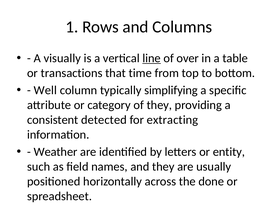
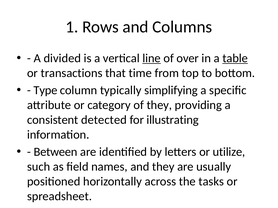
visually: visually -> divided
table underline: none -> present
Well: Well -> Type
extracting: extracting -> illustrating
Weather: Weather -> Between
entity: entity -> utilize
done: done -> tasks
